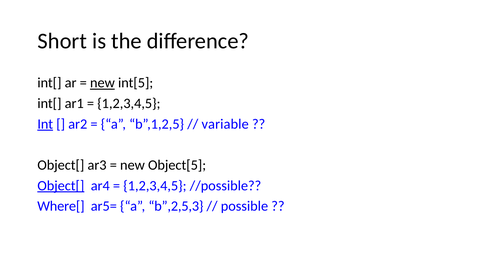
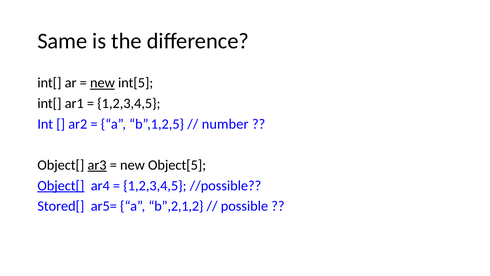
Short: Short -> Same
Int underline: present -> none
variable: variable -> number
ar3 underline: none -> present
Where[: Where[ -> Stored[
b”,2,5,3: b”,2,5,3 -> b”,2,1,2
